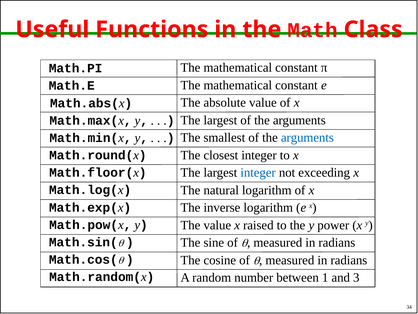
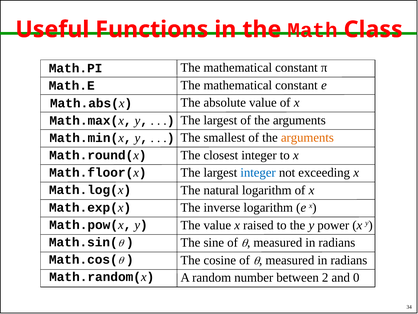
arguments at (307, 138) colour: blue -> orange
1: 1 -> 2
3: 3 -> 0
